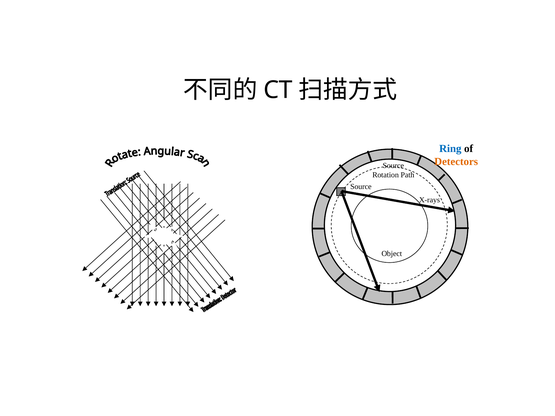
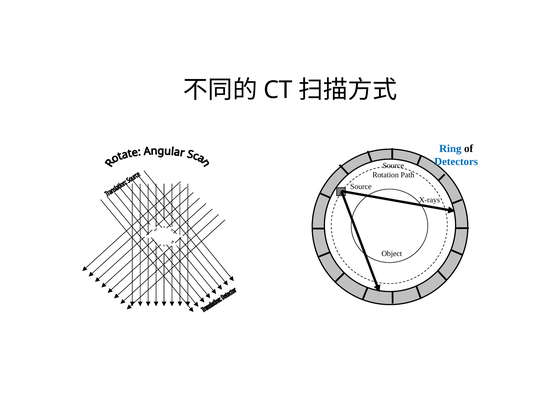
Detectors colour: orange -> blue
